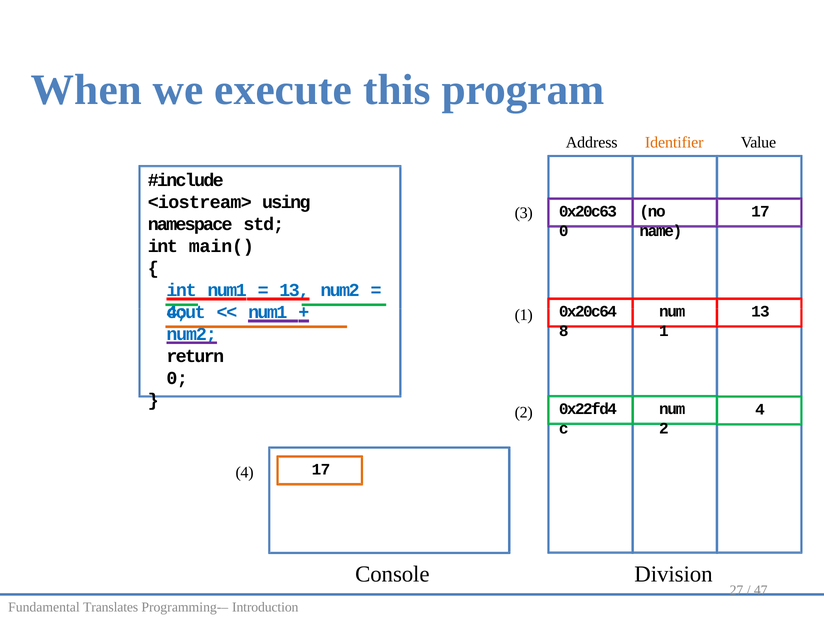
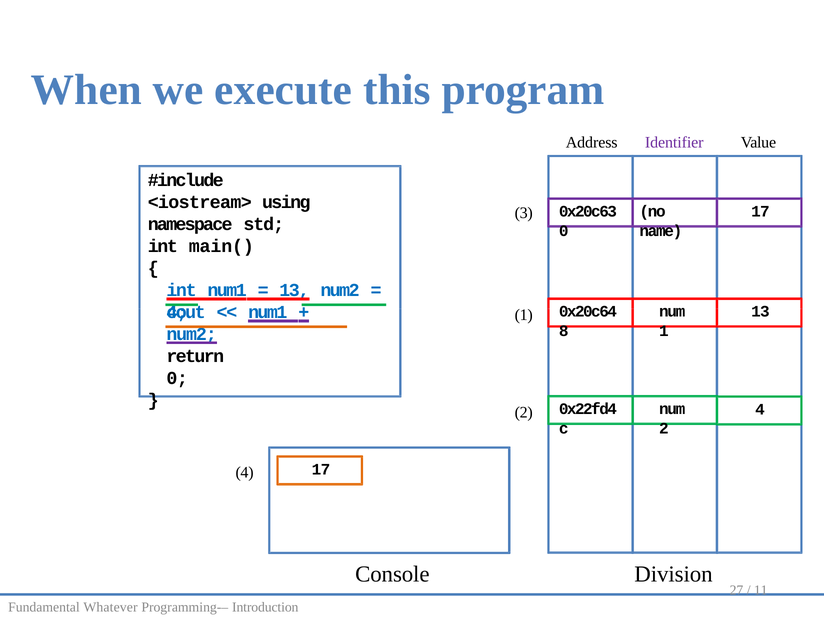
Identifier colour: orange -> purple
47: 47 -> 11
Translates: Translates -> Whatever
